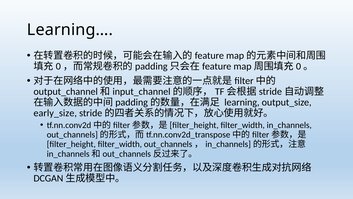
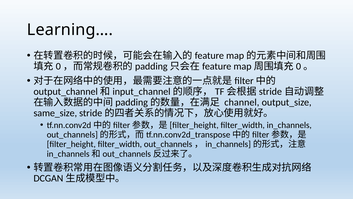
learning: learning -> channel
early_size: early_size -> same_size
